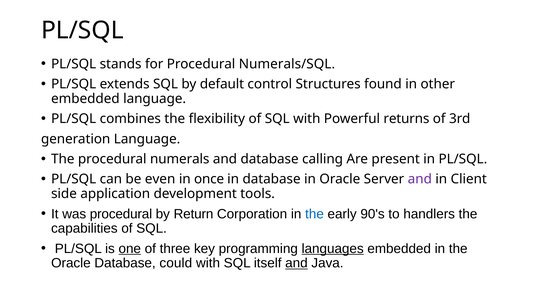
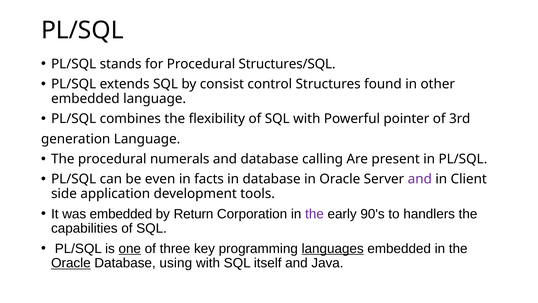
Numerals/SQL: Numerals/SQL -> Structures/SQL
default: default -> consist
returns: returns -> pointer
once: once -> facts
was procedural: procedural -> embedded
the at (314, 214) colour: blue -> purple
Oracle at (71, 263) underline: none -> present
could: could -> using
and at (296, 263) underline: present -> none
